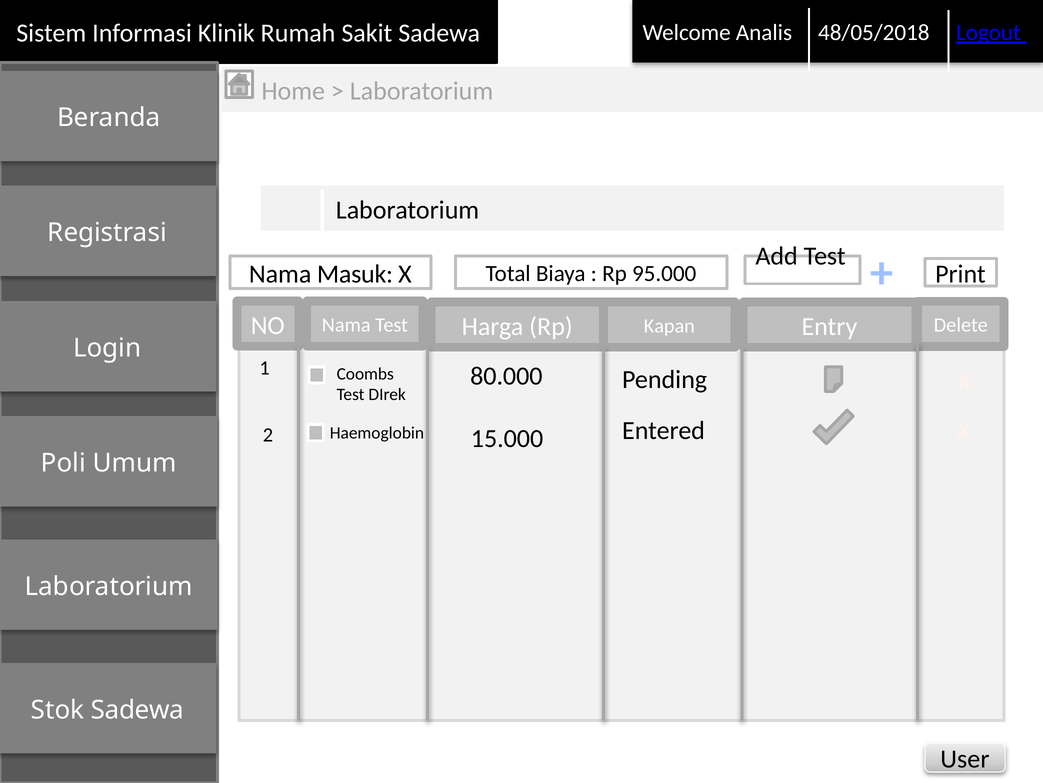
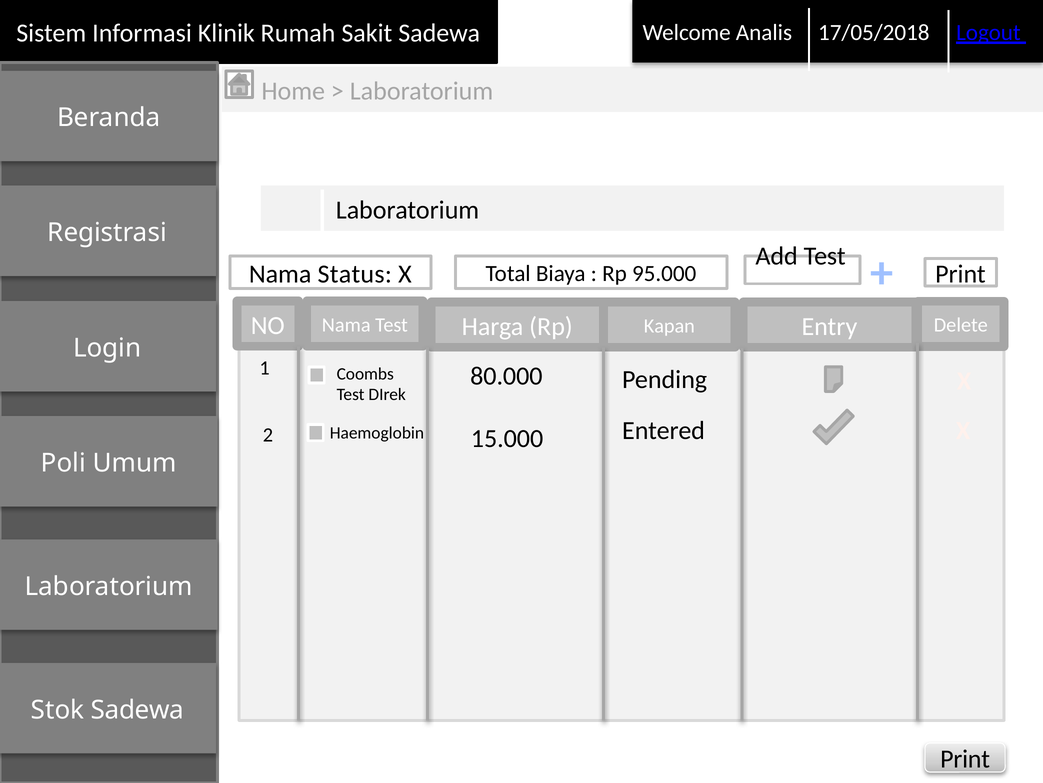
48/05/2018: 48/05/2018 -> 17/05/2018
Masuk: Masuk -> Status
User at (965, 759): User -> Print
